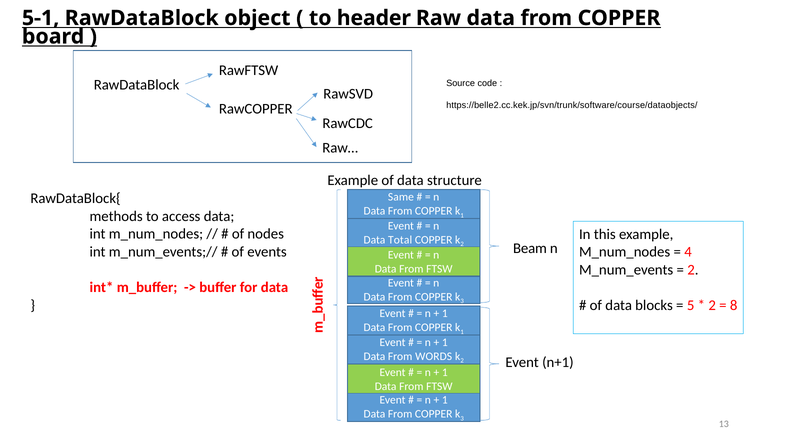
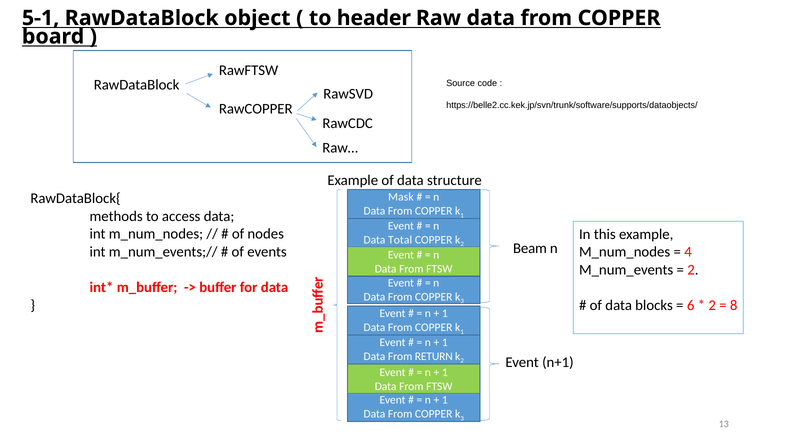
https://belle2.cc.kek.jp/svn/trunk/software/course/dataobjects/: https://belle2.cc.kek.jp/svn/trunk/software/course/dataobjects/ -> https://belle2.cc.kek.jp/svn/trunk/software/supports/dataobjects/
Same: Same -> Mask
5: 5 -> 6
WORDS: WORDS -> RETURN
